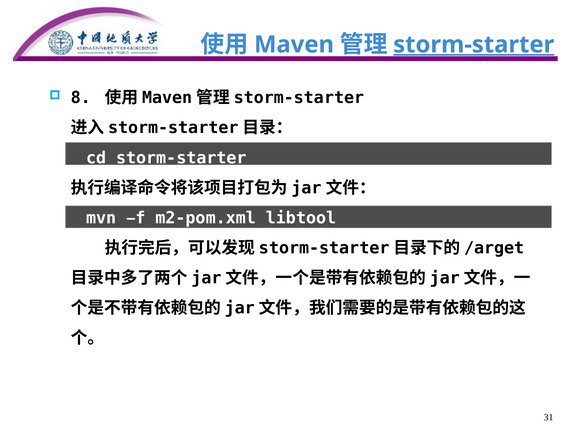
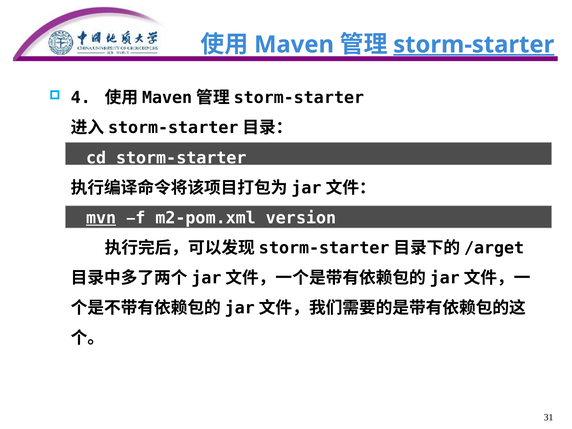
8: 8 -> 4
mvn underline: none -> present
libtool: libtool -> version
